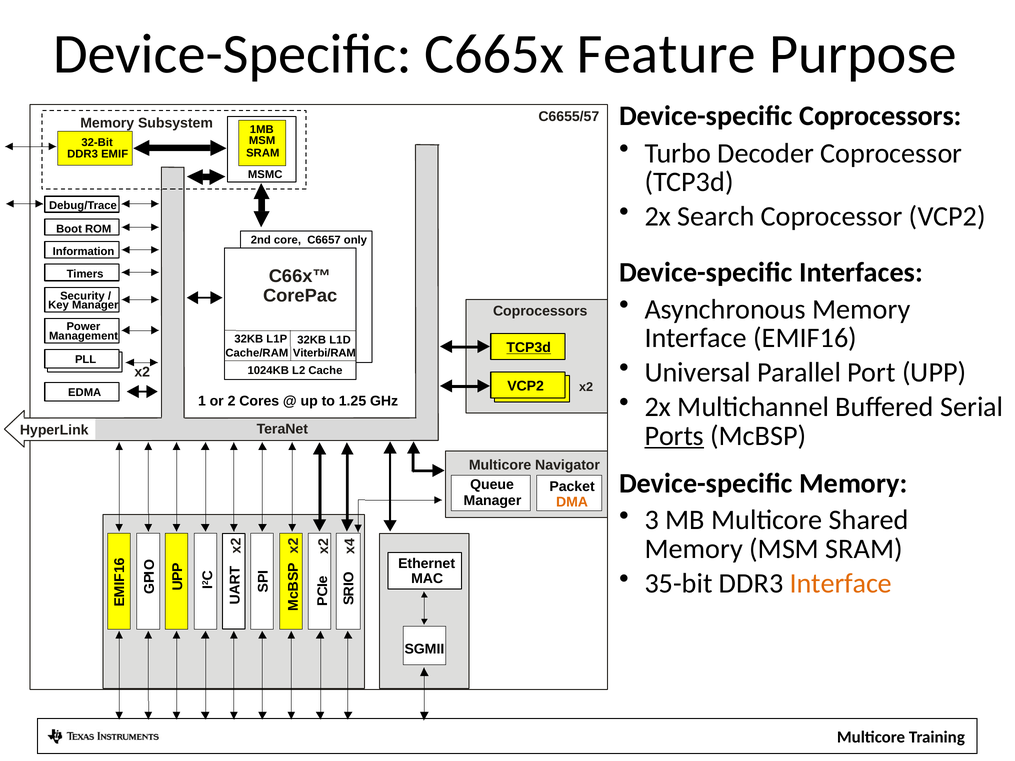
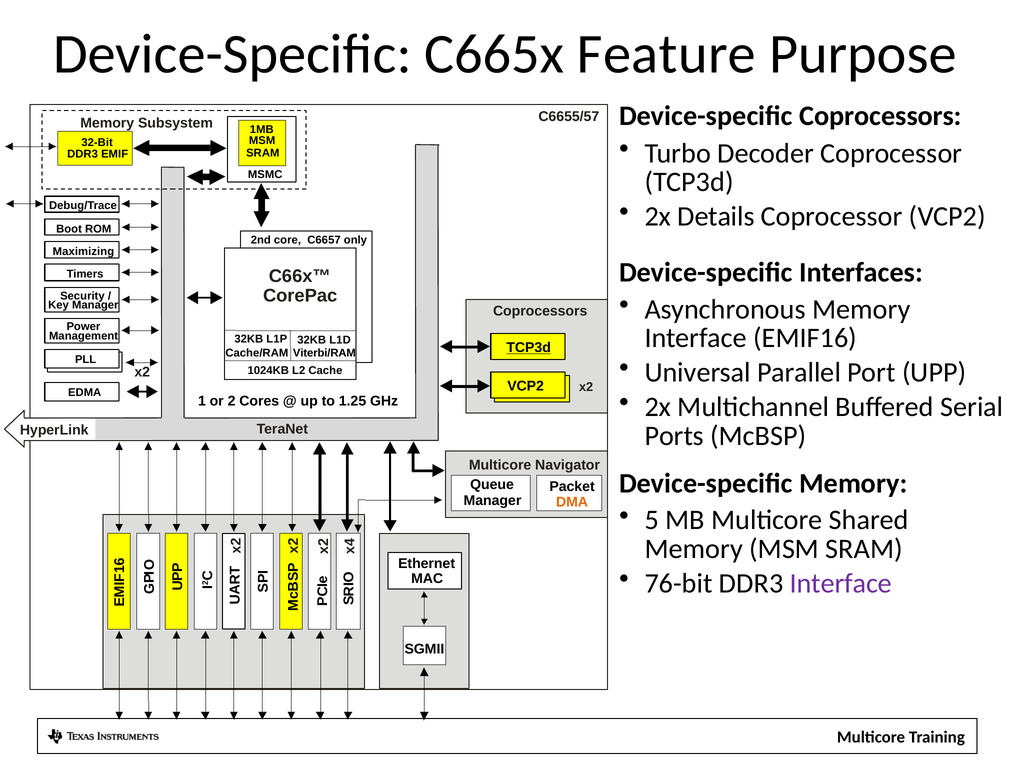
Search: Search -> Details
Information: Information -> Maximizing
Ports underline: present -> none
3: 3 -> 5
35-bit: 35-bit -> 76-bit
Interface at (841, 584) colour: orange -> purple
